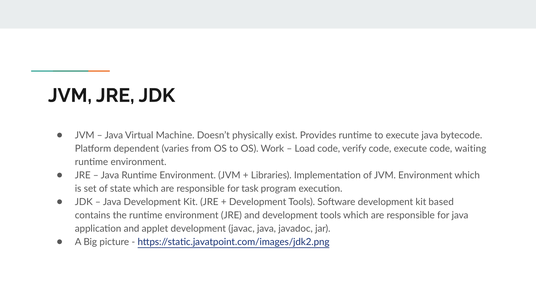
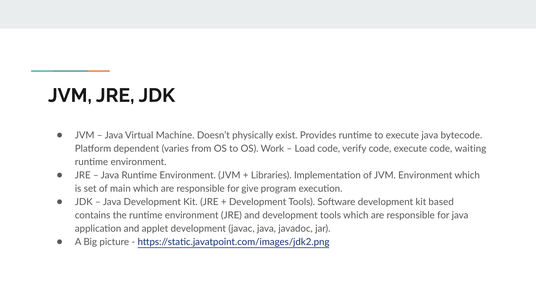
state: state -> main
task: task -> give
